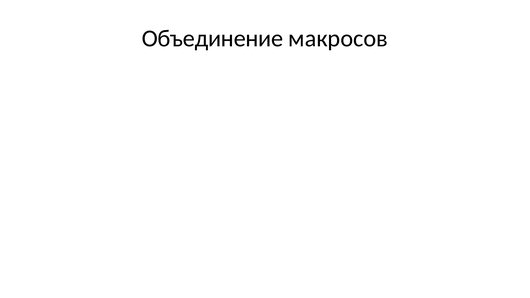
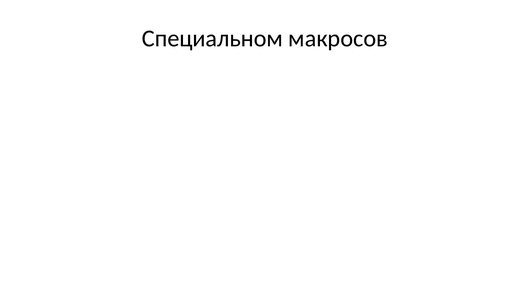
Объединение: Объединение -> Специальном
